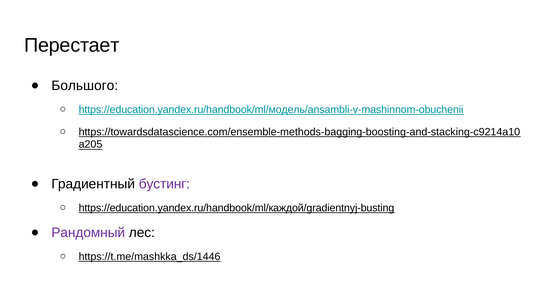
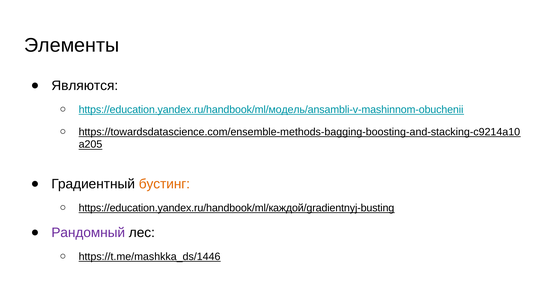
Перестает: Перестает -> Элементы
Большого: Большого -> Являются
бустинг colour: purple -> orange
